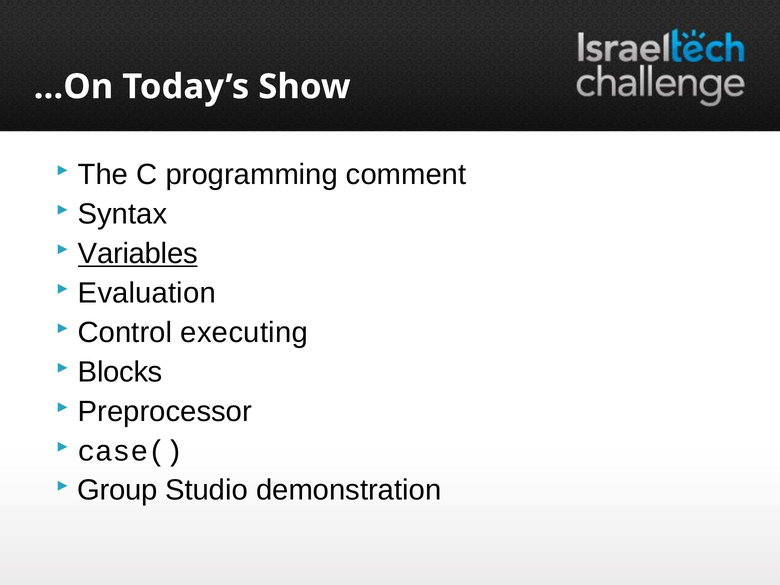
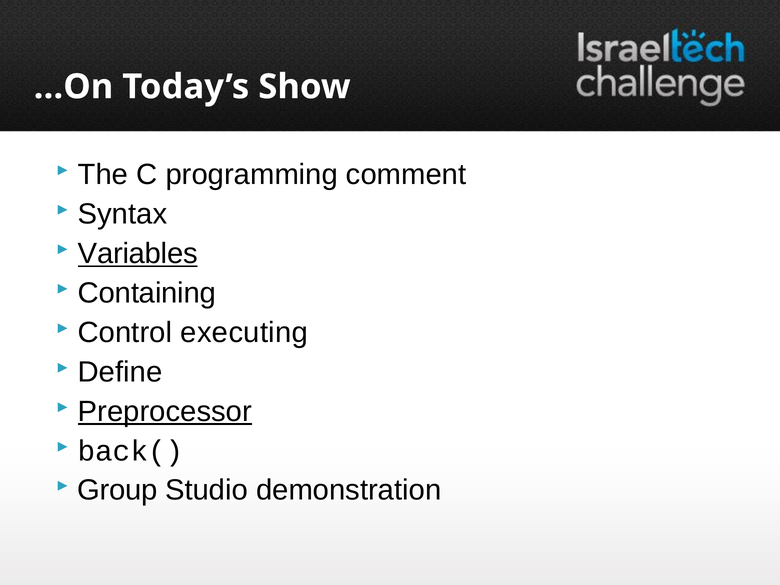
Evaluation: Evaluation -> Containing
Blocks: Blocks -> Define
Preprocessor underline: none -> present
case(: case( -> back(
